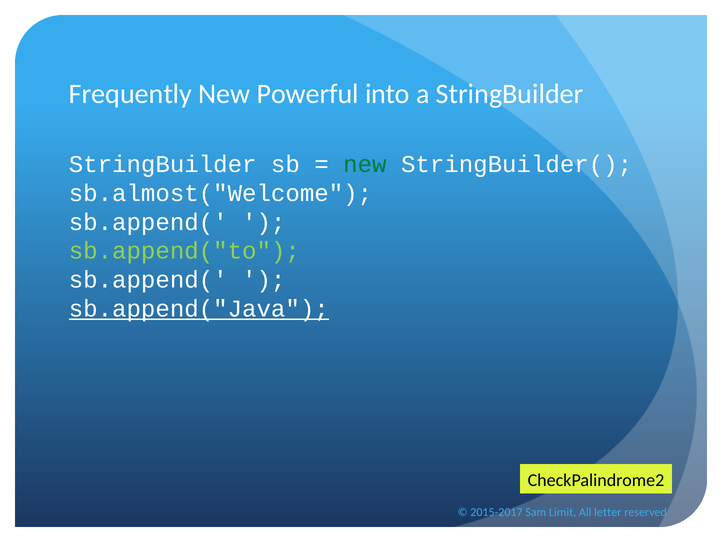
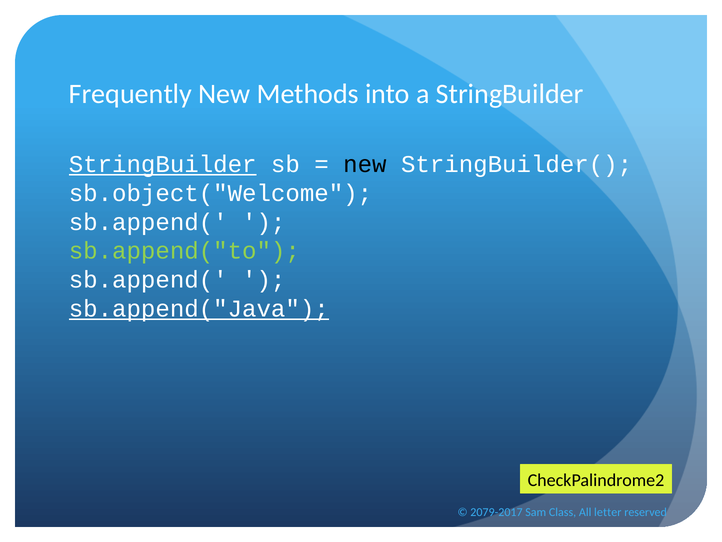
Powerful: Powerful -> Methods
StringBuilder at (163, 164) underline: none -> present
new at (365, 164) colour: green -> black
sb.almost("Welcome: sb.almost("Welcome -> sb.object("Welcome
2015-2017: 2015-2017 -> 2079-2017
Limit: Limit -> Class
